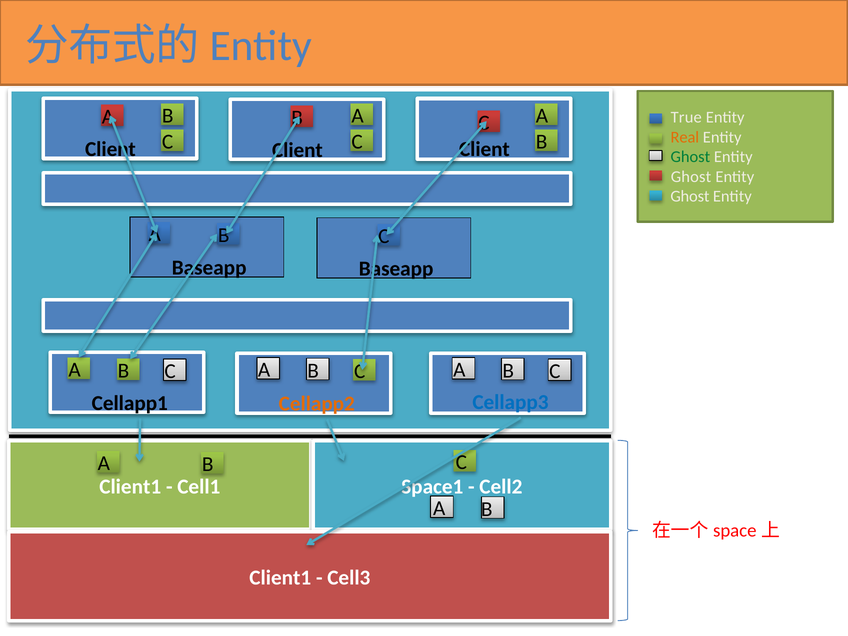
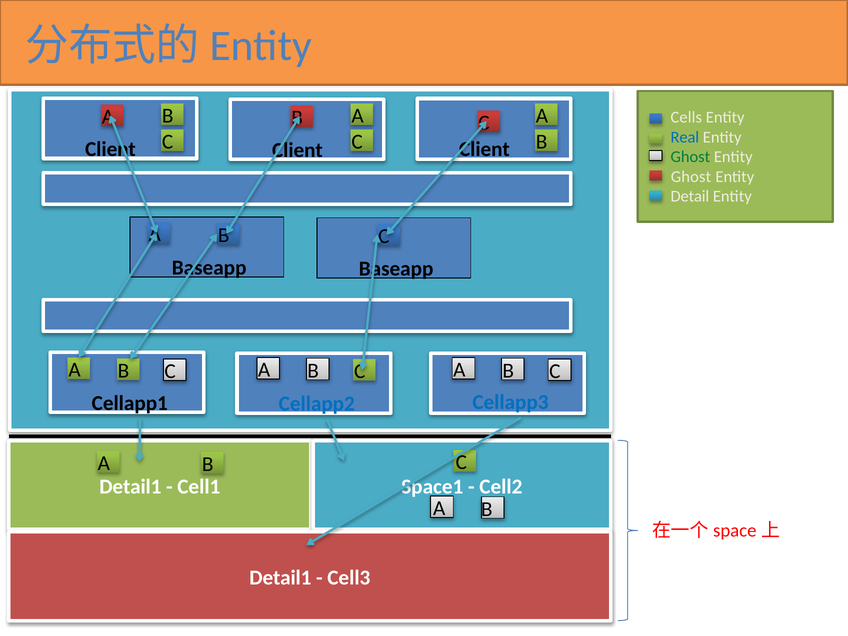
True: True -> Cells
Real colour: orange -> blue
Ghost at (690, 197): Ghost -> Detail
Cellapp2 colour: orange -> blue
Client1 at (130, 487): Client1 -> Detail1
Client1 at (280, 578): Client1 -> Detail1
